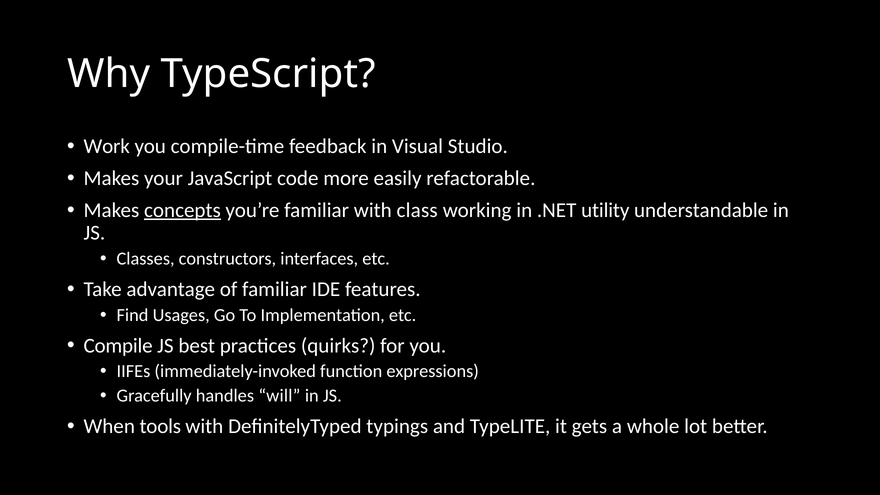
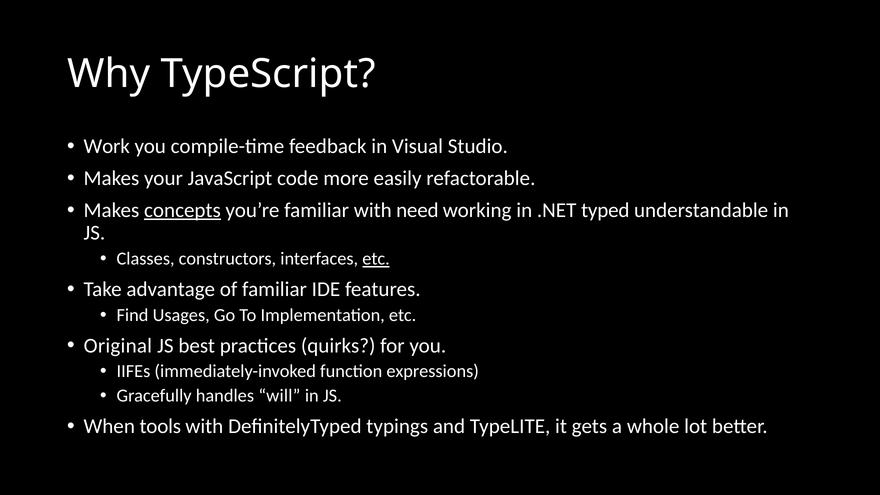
class: class -> need
utility: utility -> typed
etc at (376, 259) underline: none -> present
Compile: Compile -> Original
